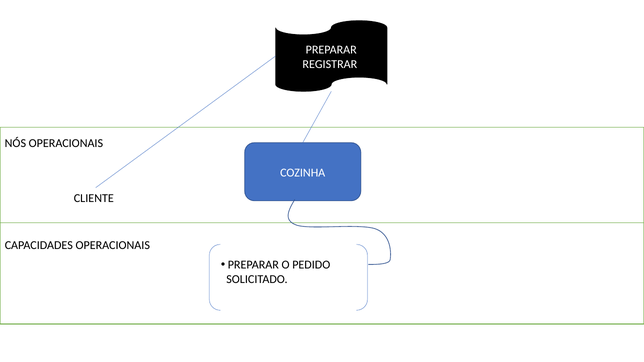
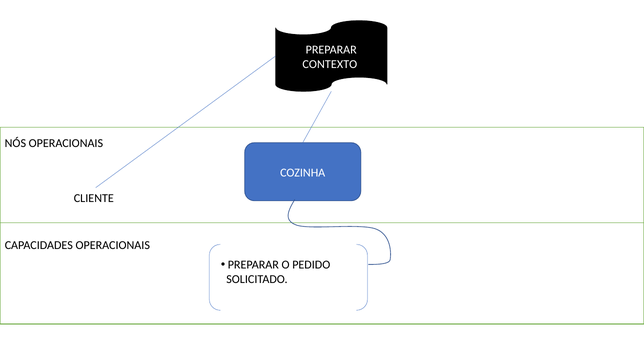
REGISTRAR: REGISTRAR -> CONTEXTO
